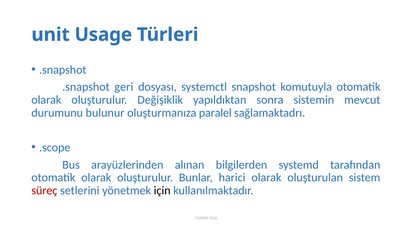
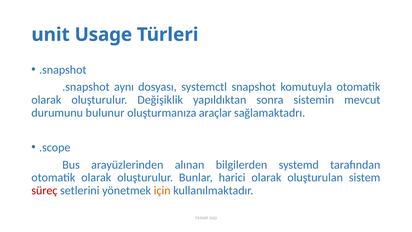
geri: geri -> aynı
paralel: paralel -> araçlar
için colour: black -> orange
